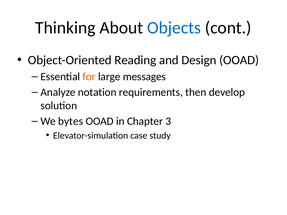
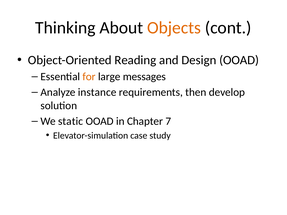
Objects colour: blue -> orange
notation: notation -> instance
bytes: bytes -> static
3: 3 -> 7
